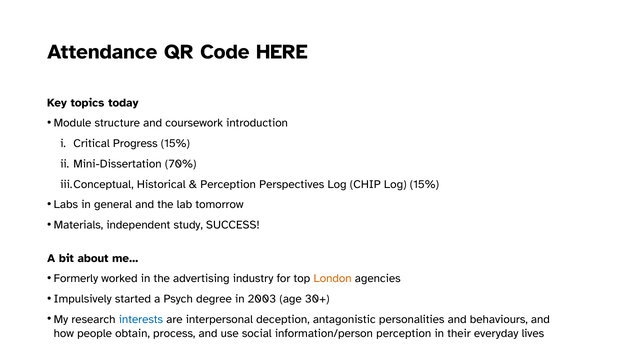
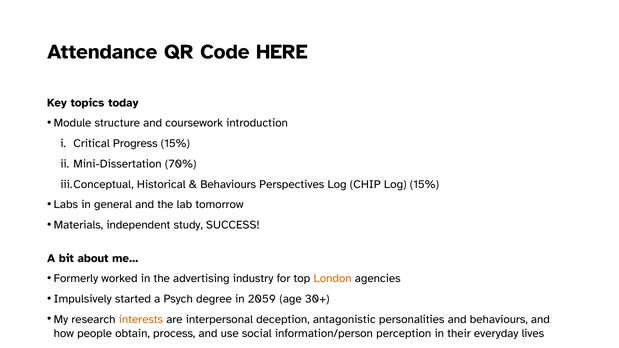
Perception at (228, 184): Perception -> Behaviours
2003: 2003 -> 2059
interests colour: blue -> orange
